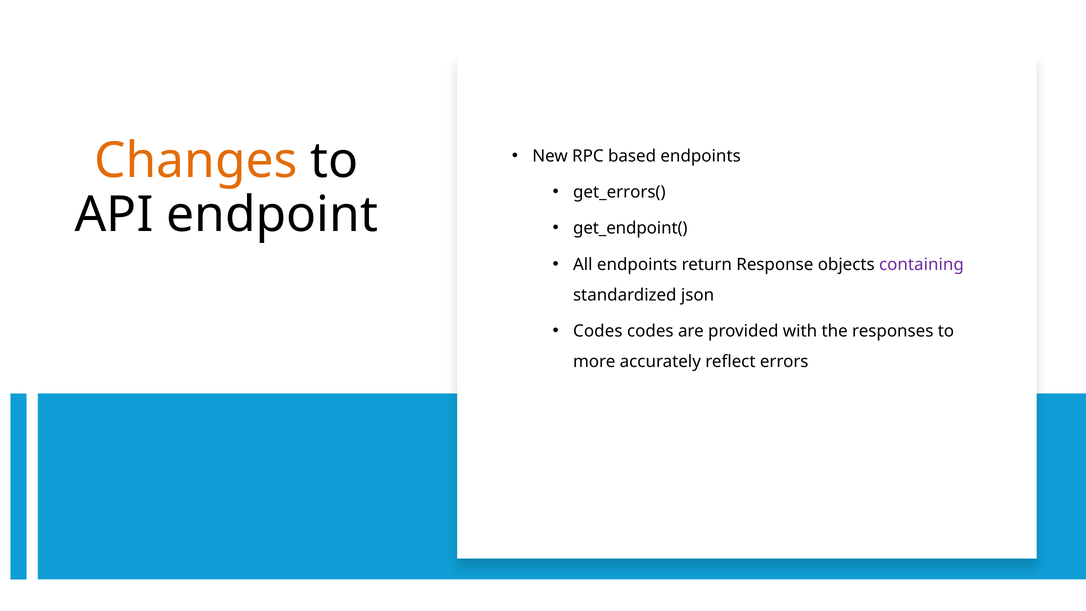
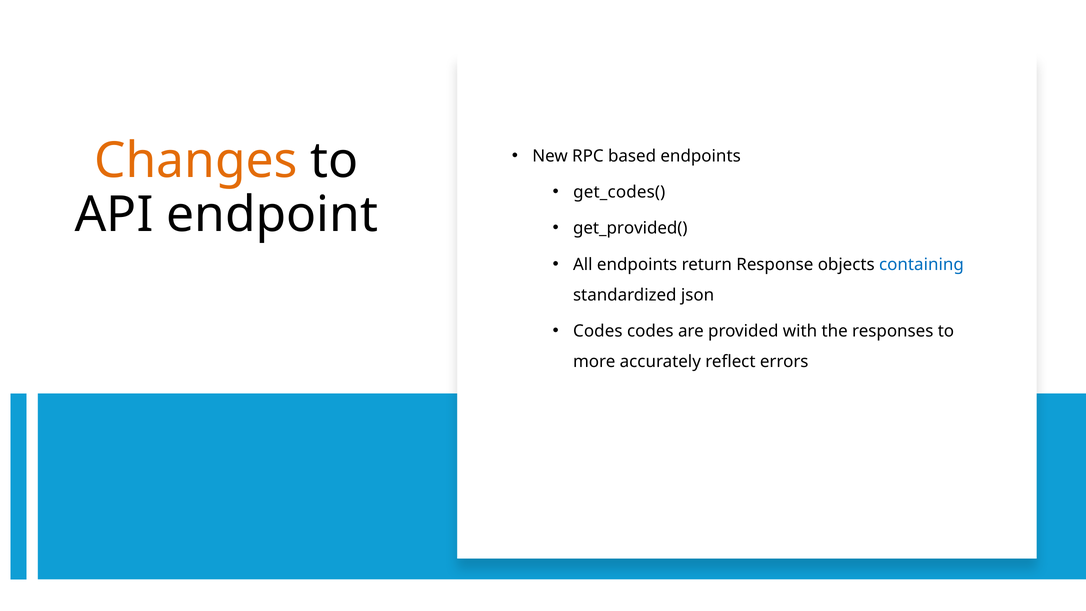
get_errors(: get_errors( -> get_codes(
get_endpoint(: get_endpoint( -> get_provided(
containing colour: purple -> blue
